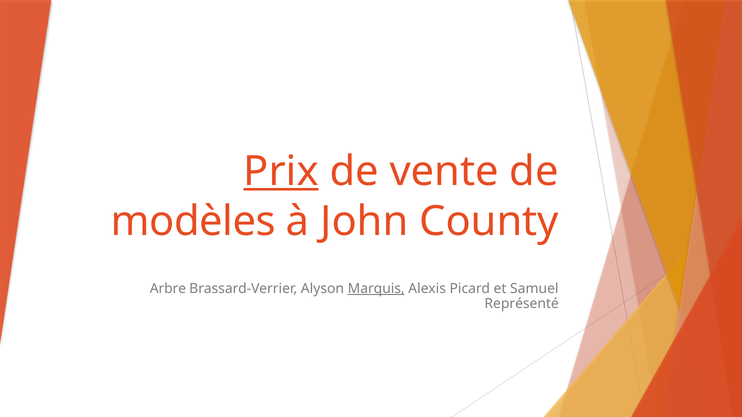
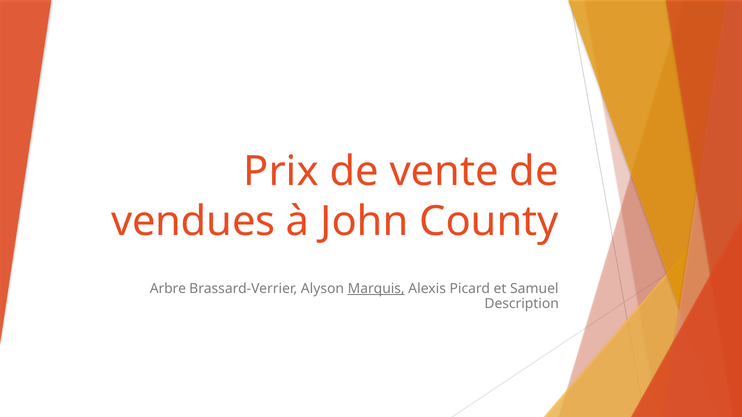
Prix underline: present -> none
modèles: modèles -> vendues
Représenté: Représenté -> Description
